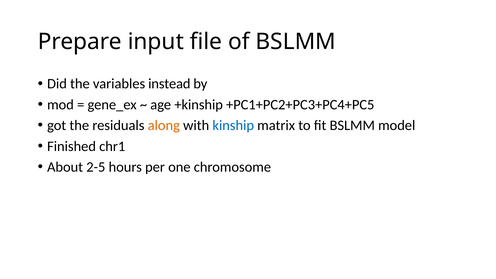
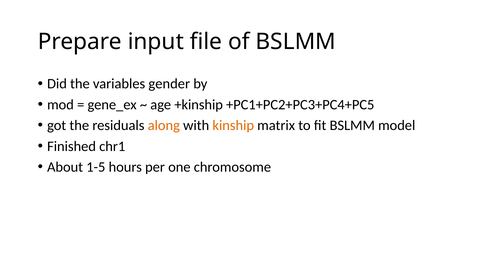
instead: instead -> gender
kinship colour: blue -> orange
2-5: 2-5 -> 1-5
